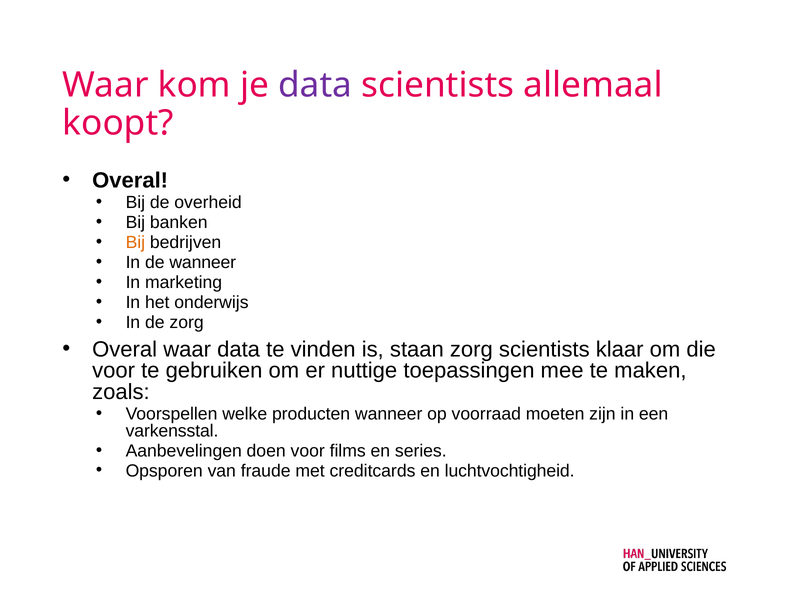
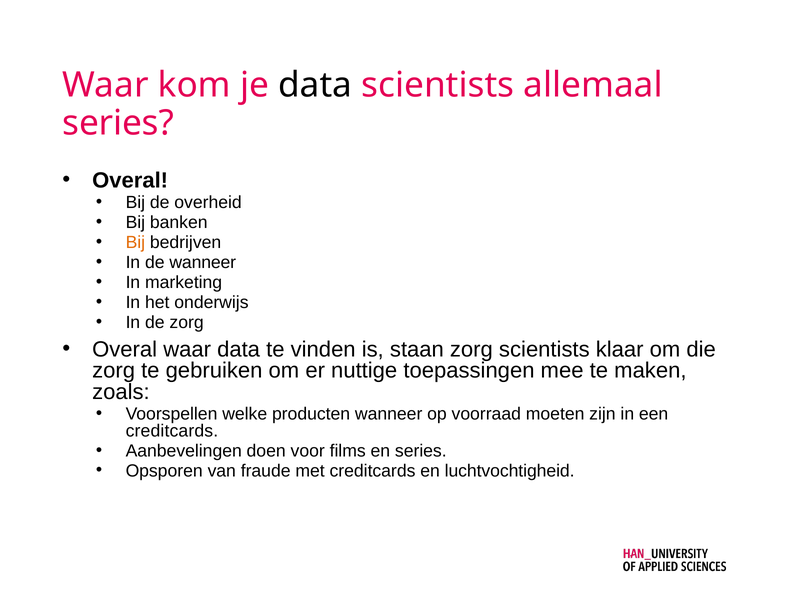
data at (315, 85) colour: purple -> black
koopt at (118, 123): koopt -> series
voor at (114, 371): voor -> zorg
varkensstal at (172, 431): varkensstal -> creditcards
